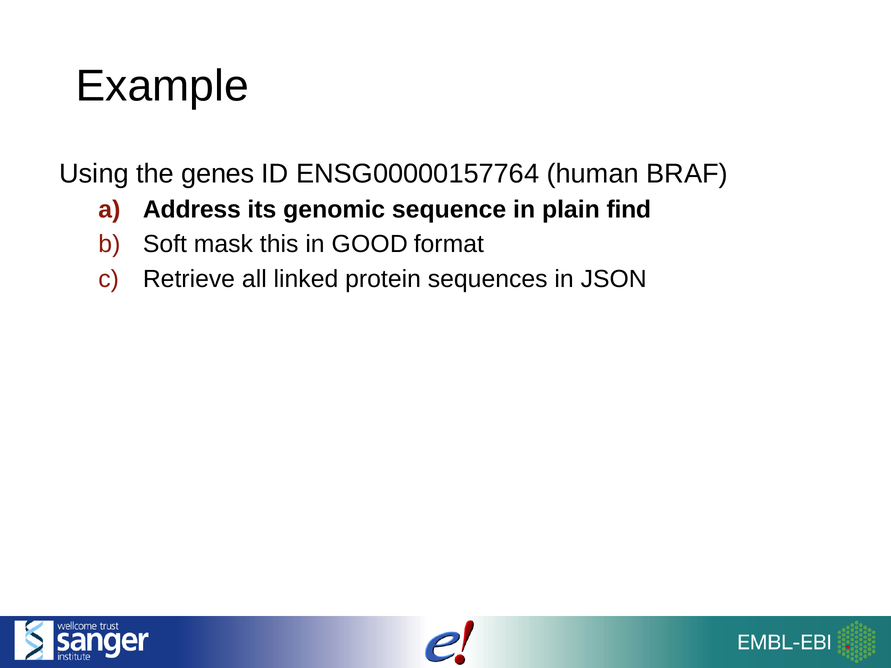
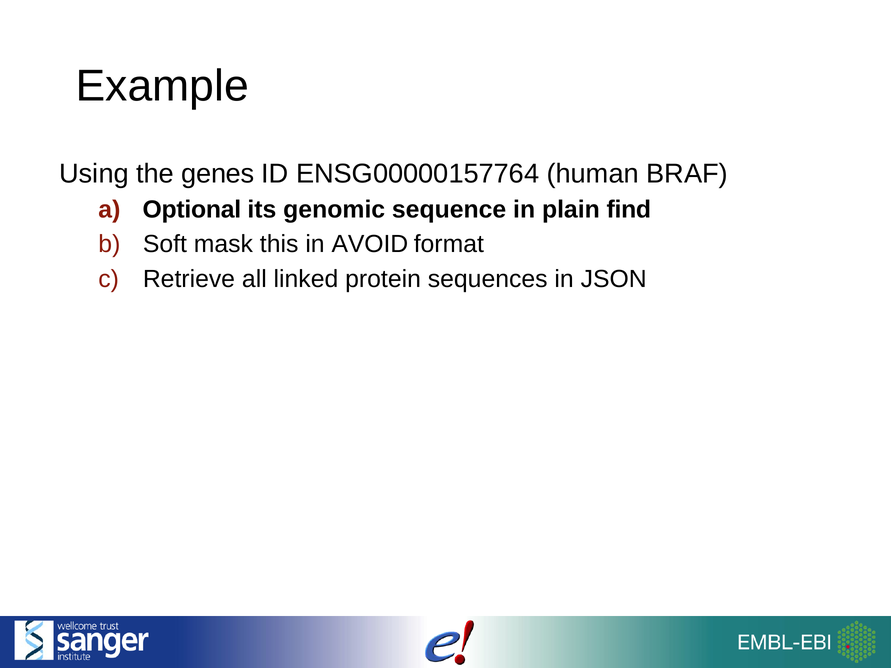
Address: Address -> Optional
GOOD: GOOD -> AVOID
